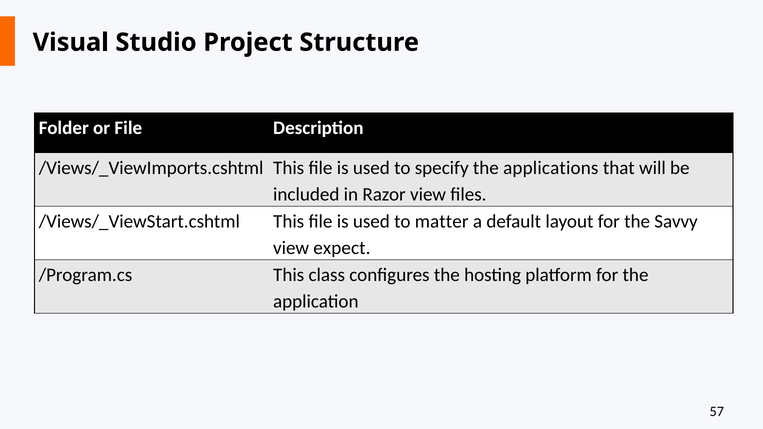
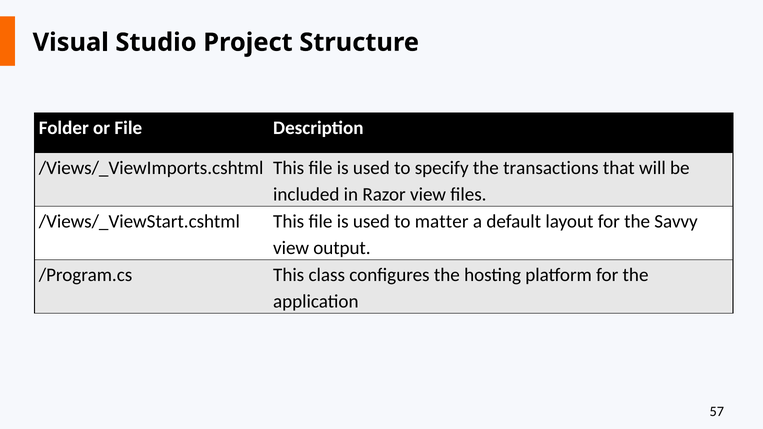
applications: applications -> transactions
expect: expect -> output
